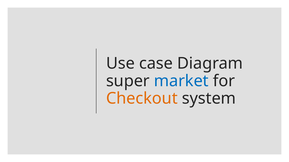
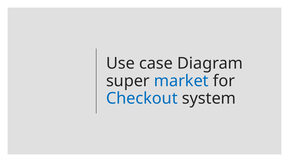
Checkout colour: orange -> blue
